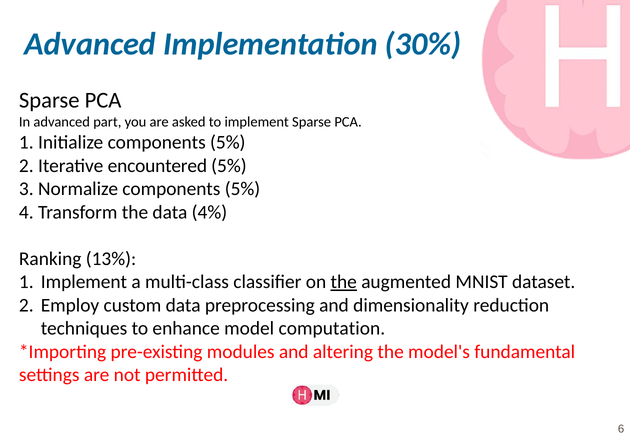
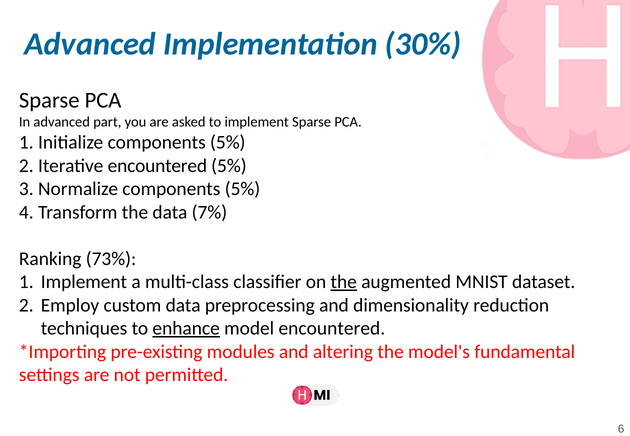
4%: 4% -> 7%
13%: 13% -> 73%
enhance underline: none -> present
model computation: computation -> encountered
